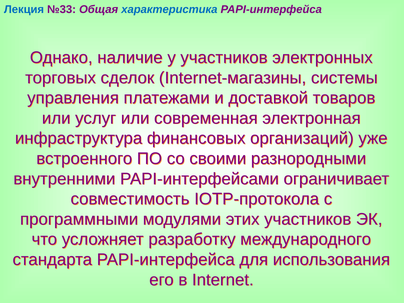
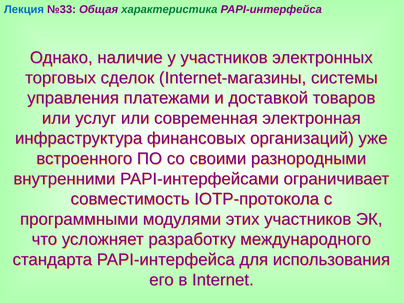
характеристика colour: blue -> green
